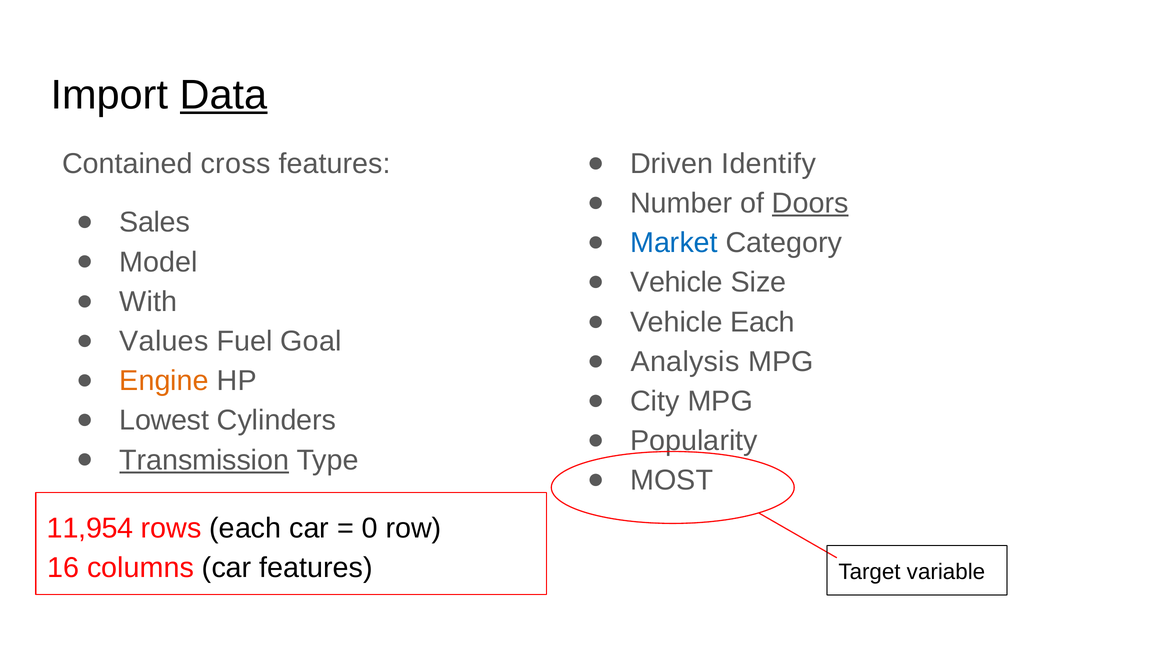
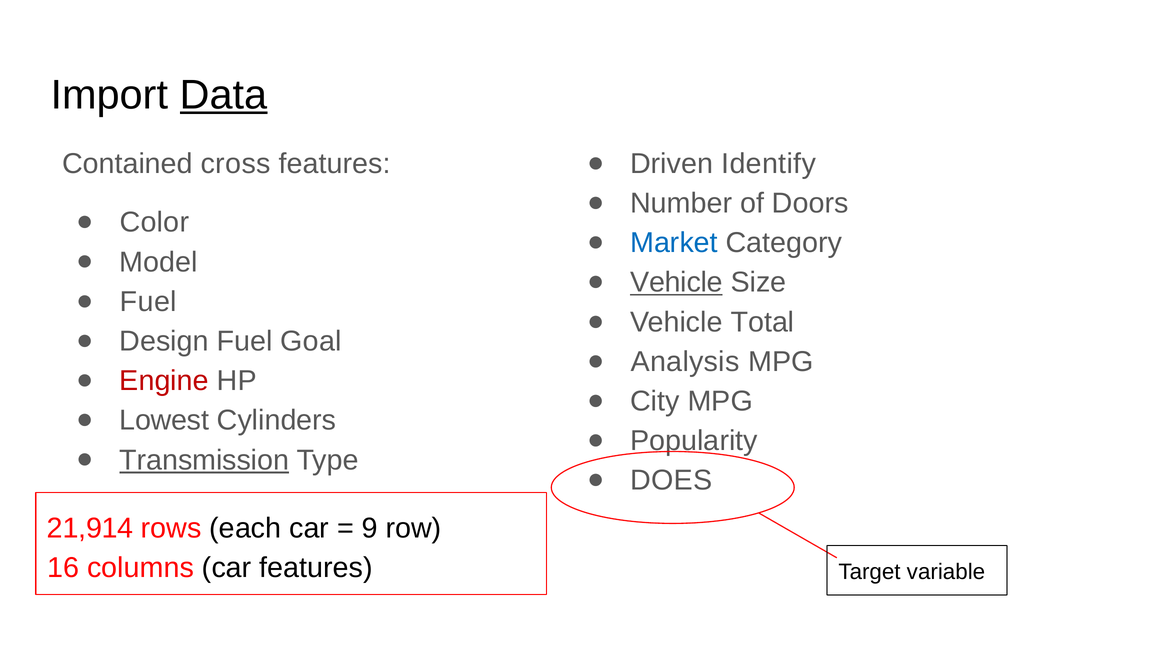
Doors underline: present -> none
Sales: Sales -> Color
Vehicle at (677, 283) underline: none -> present
With at (148, 302): With -> Fuel
Vehicle Each: Each -> Total
Values: Values -> Design
Engine colour: orange -> red
MOST: MOST -> DOES
11,954: 11,954 -> 21,914
0: 0 -> 9
